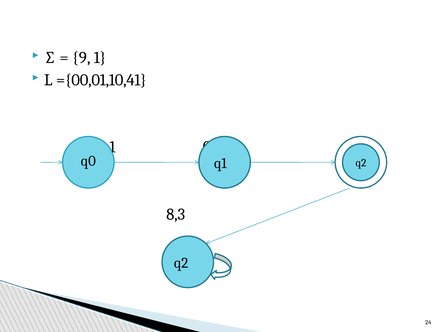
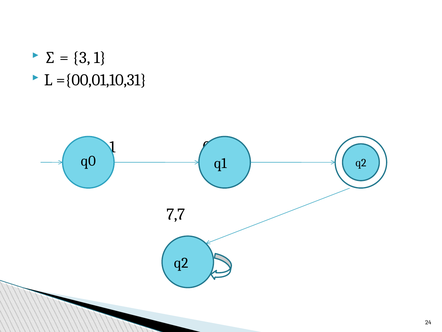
9: 9 -> 3
={00,01,10,41: ={00,01,10,41 -> ={00,01,10,31
8,3: 8,3 -> 7,7
